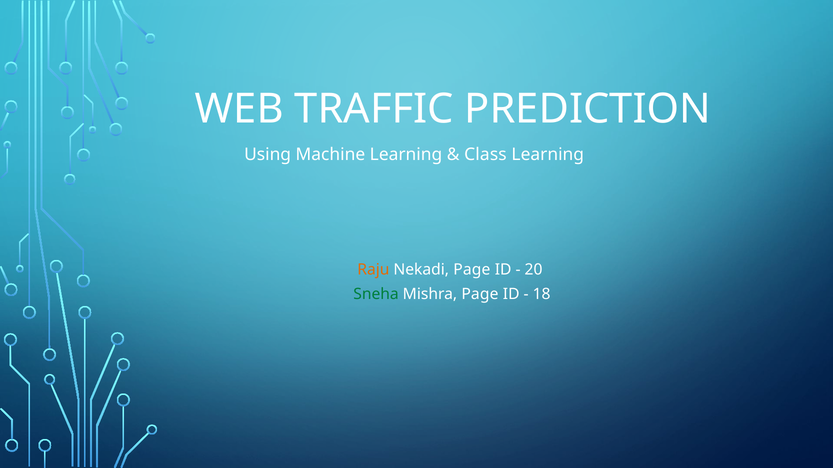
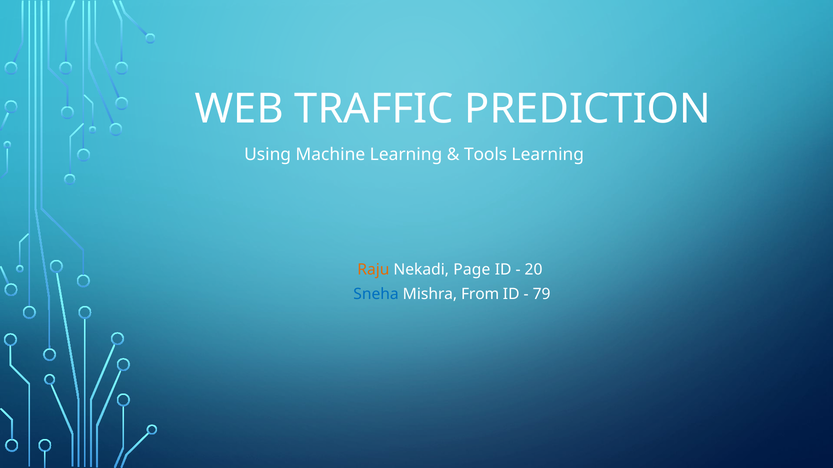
Class: Class -> Tools
Sneha colour: green -> blue
Mishra Page: Page -> From
18: 18 -> 79
